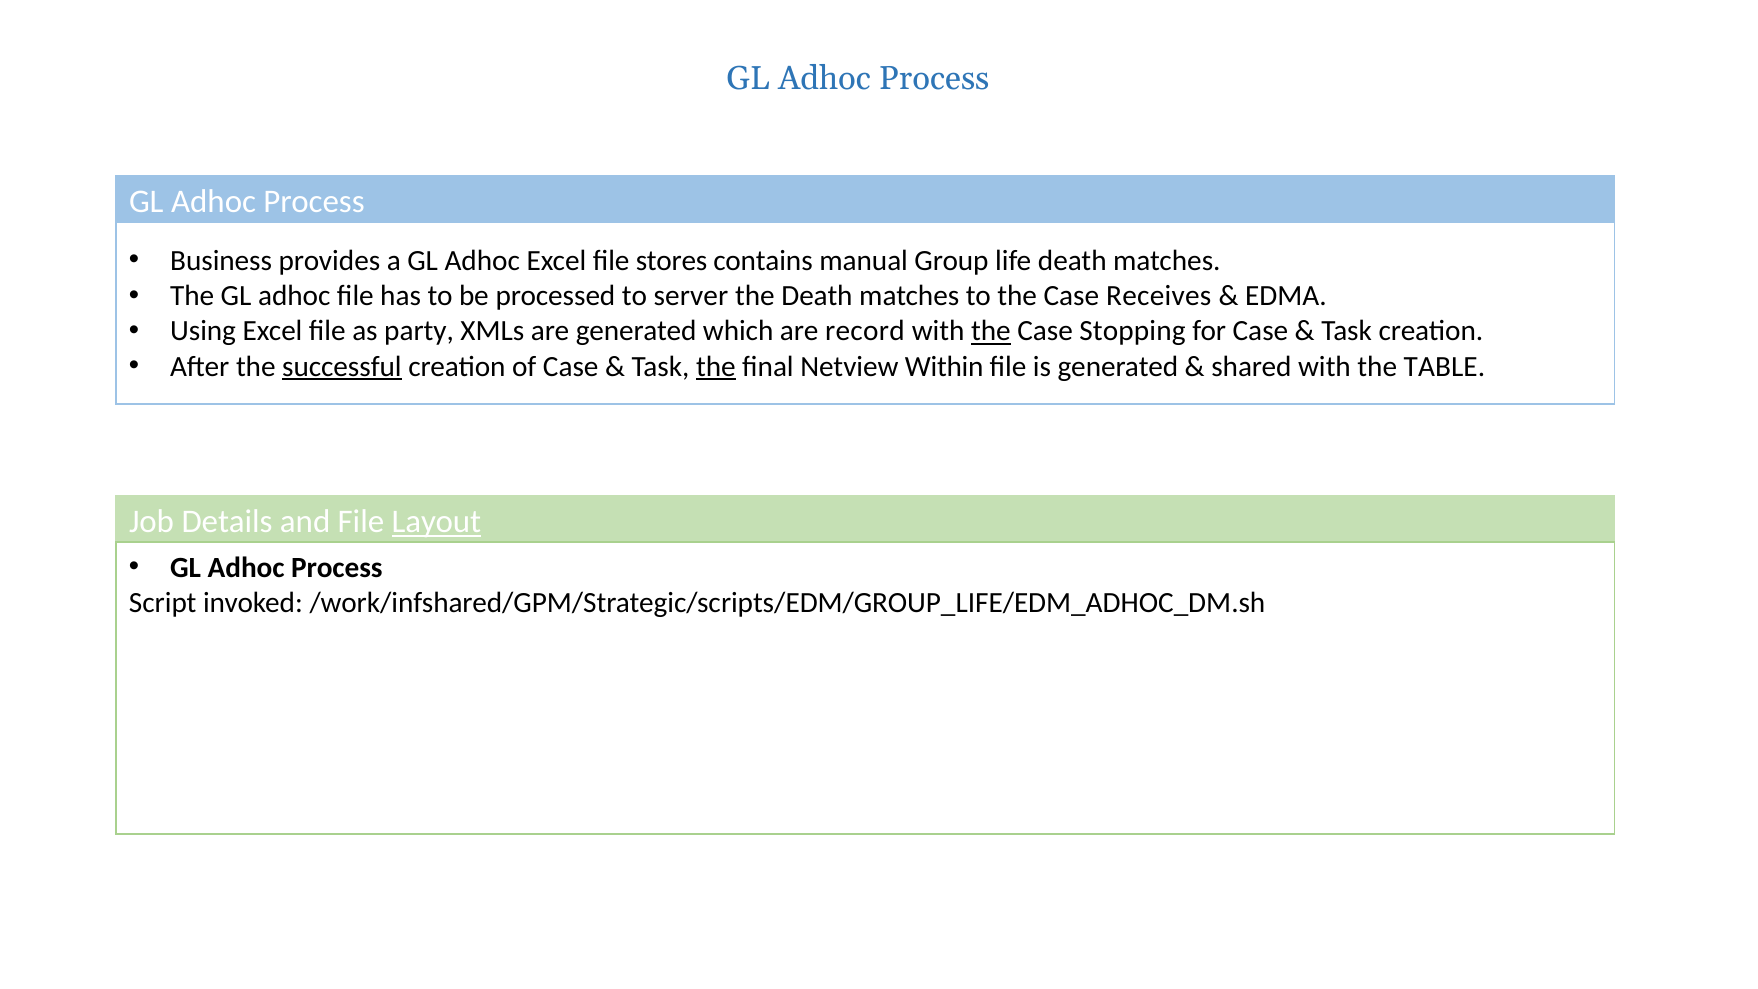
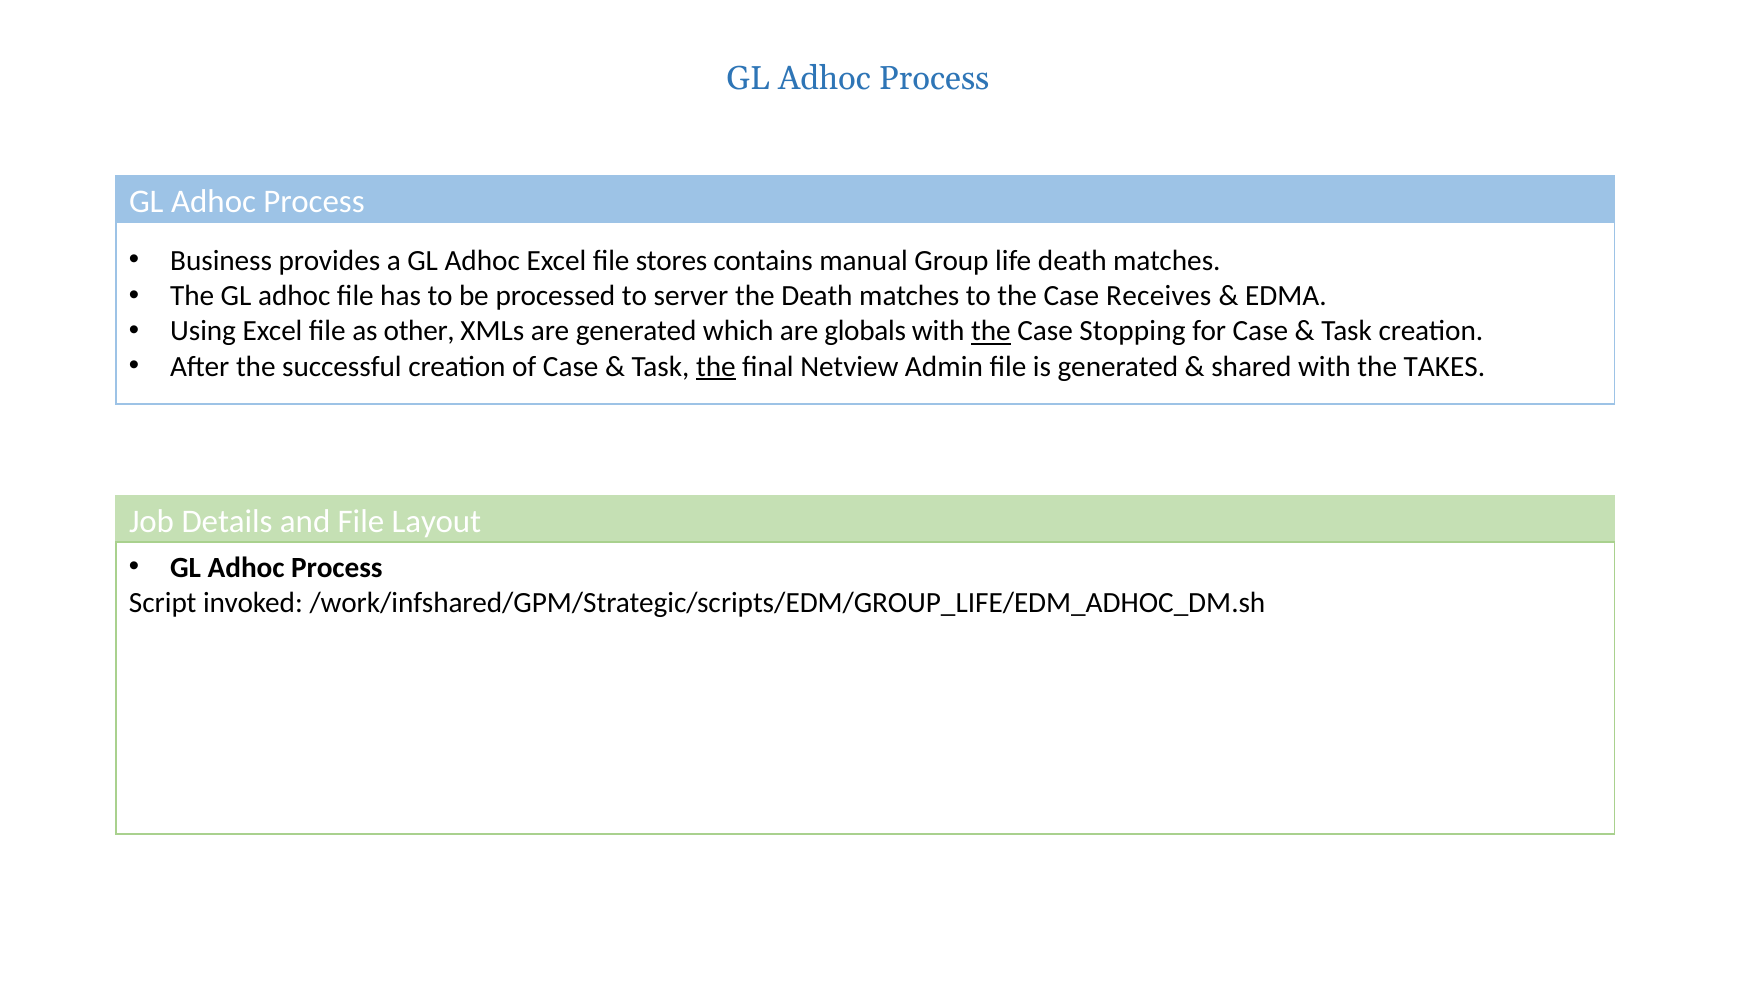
party: party -> other
record: record -> globals
successful underline: present -> none
Within: Within -> Admin
TABLE: TABLE -> TAKES
Layout underline: present -> none
